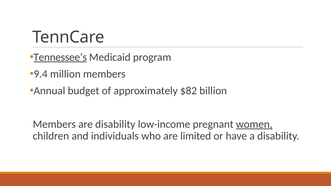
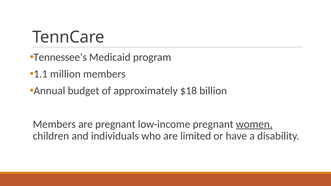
Tennessee’s underline: present -> none
9.4: 9.4 -> 1.1
$82: $82 -> $18
are disability: disability -> pregnant
